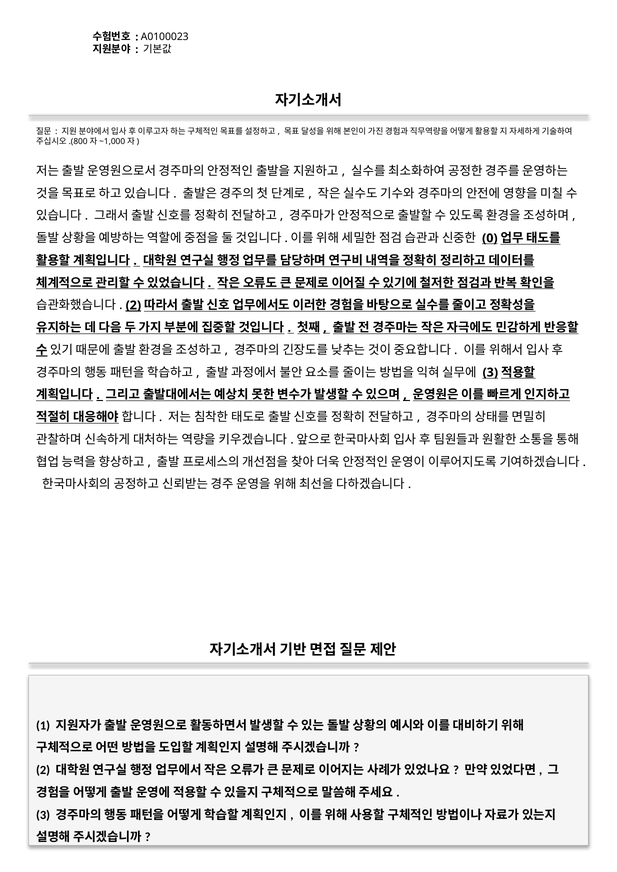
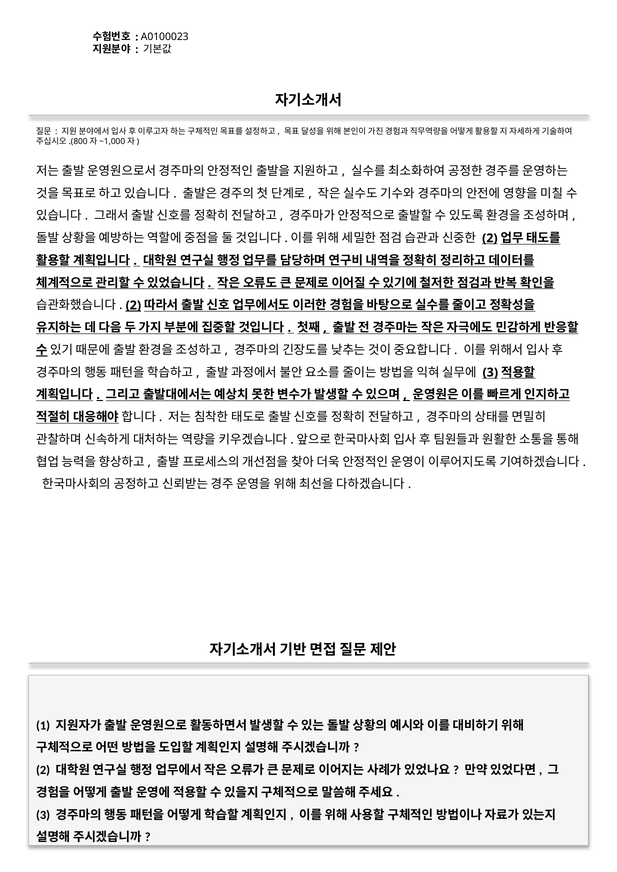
0 at (490, 238): 0 -> 2
